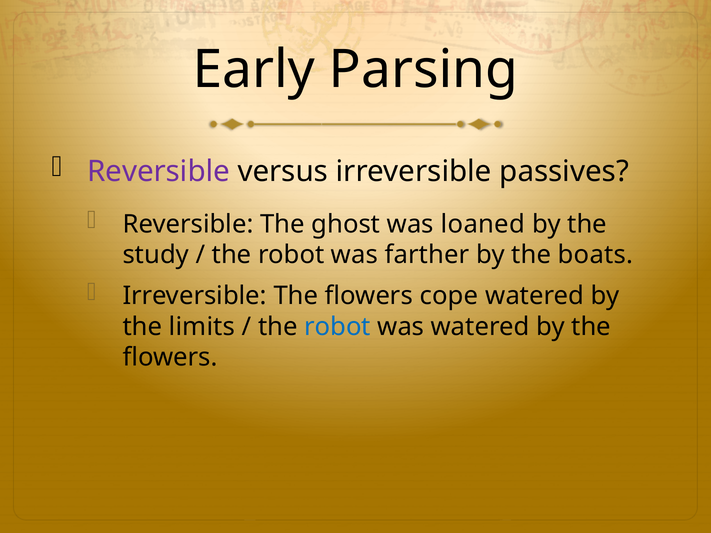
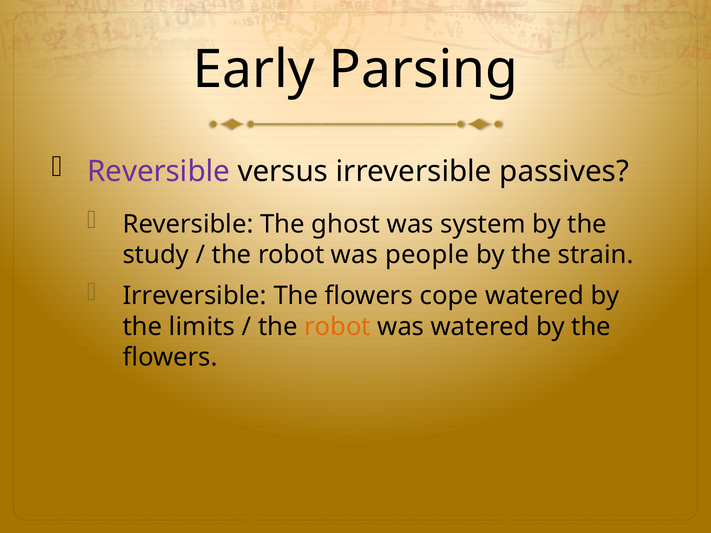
loaned: loaned -> system
farther: farther -> people
boats: boats -> strain
robot at (338, 327) colour: blue -> orange
